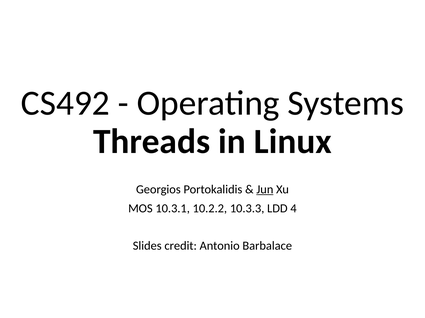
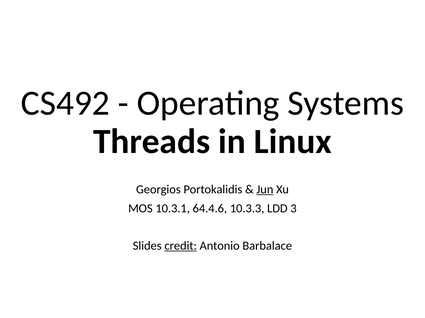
10.2.2: 10.2.2 -> 64.4.6
4: 4 -> 3
credit underline: none -> present
